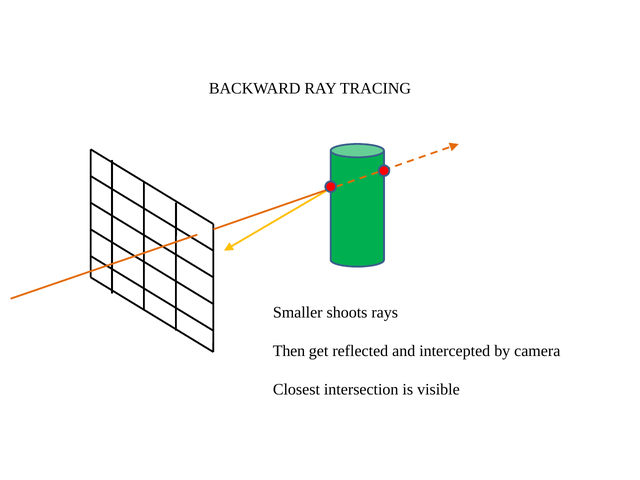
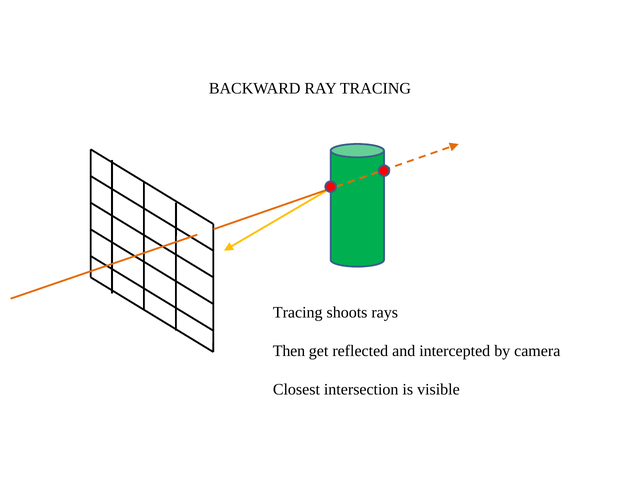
Smaller at (298, 313): Smaller -> Tracing
